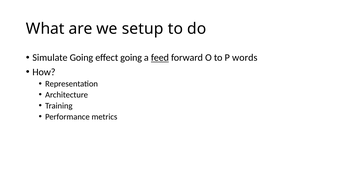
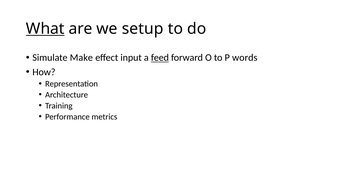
What underline: none -> present
Simulate Going: Going -> Make
effect going: going -> input
